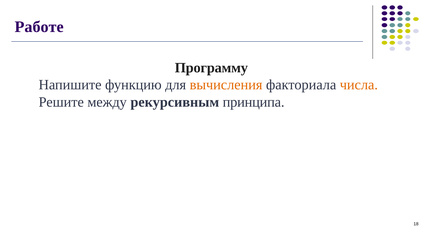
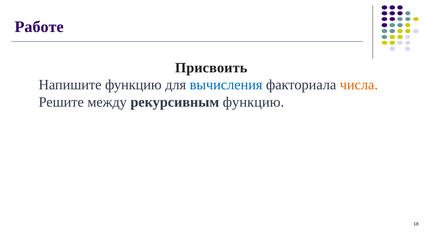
Программу: Программу -> Присвоить
вычисления colour: orange -> blue
рекурсивным принципа: принципа -> функцию
